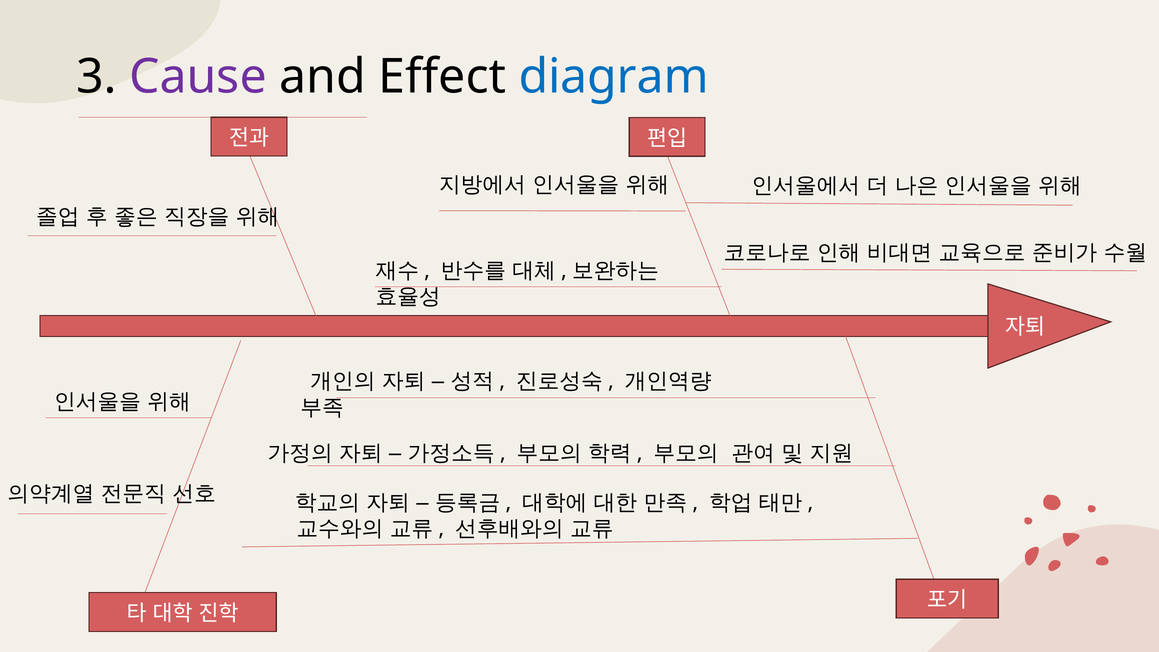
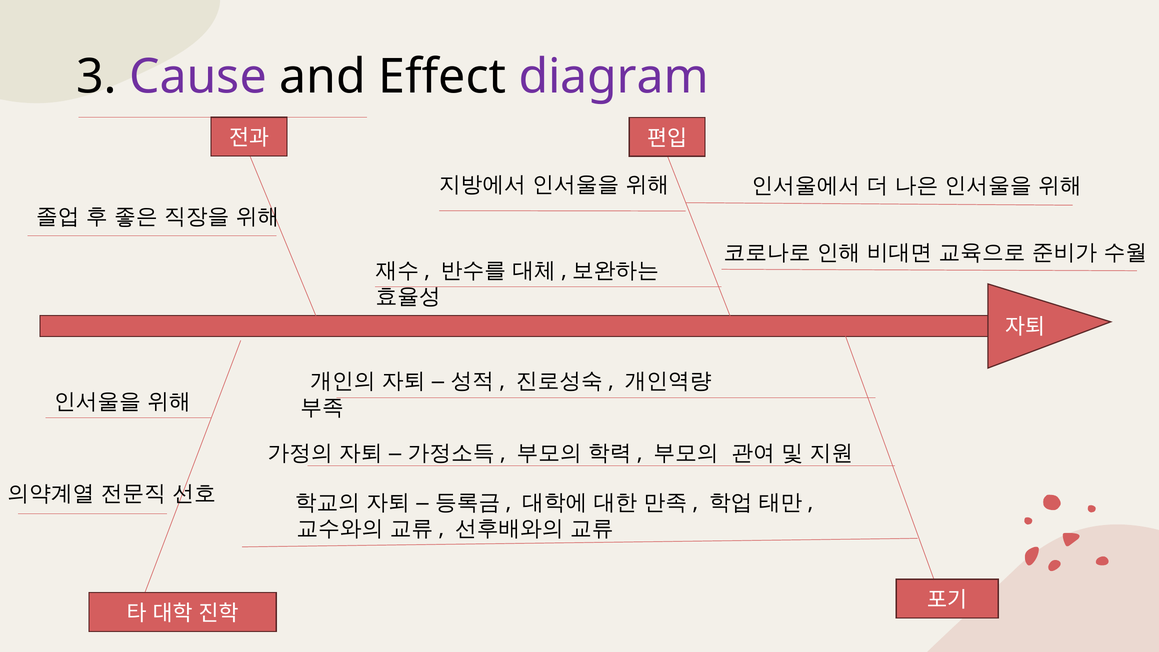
diagram colour: blue -> purple
